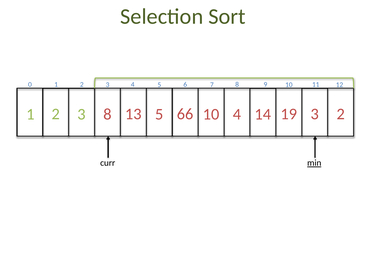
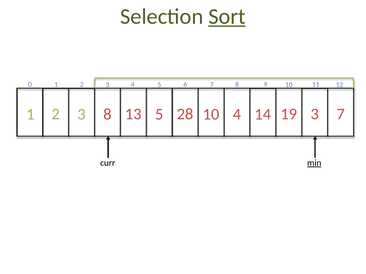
Sort underline: none -> present
66: 66 -> 28
3 2: 2 -> 7
